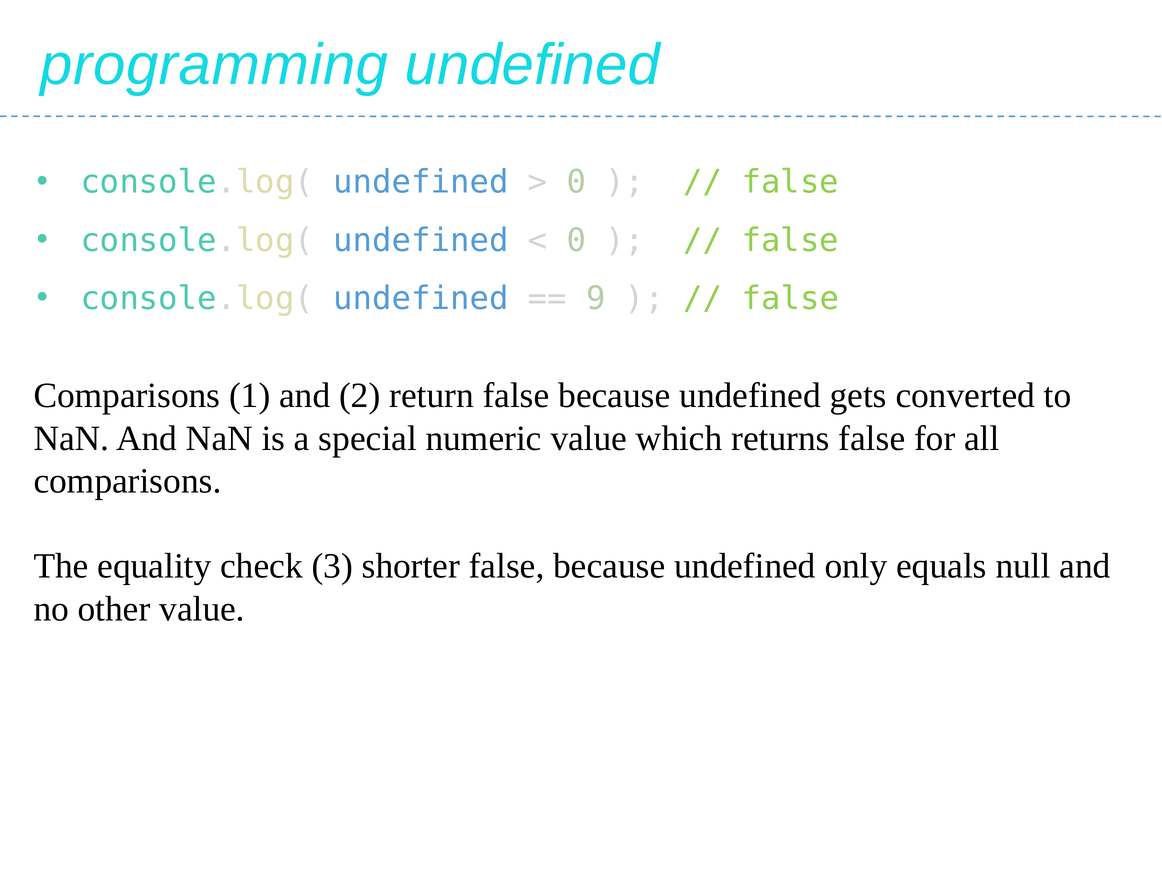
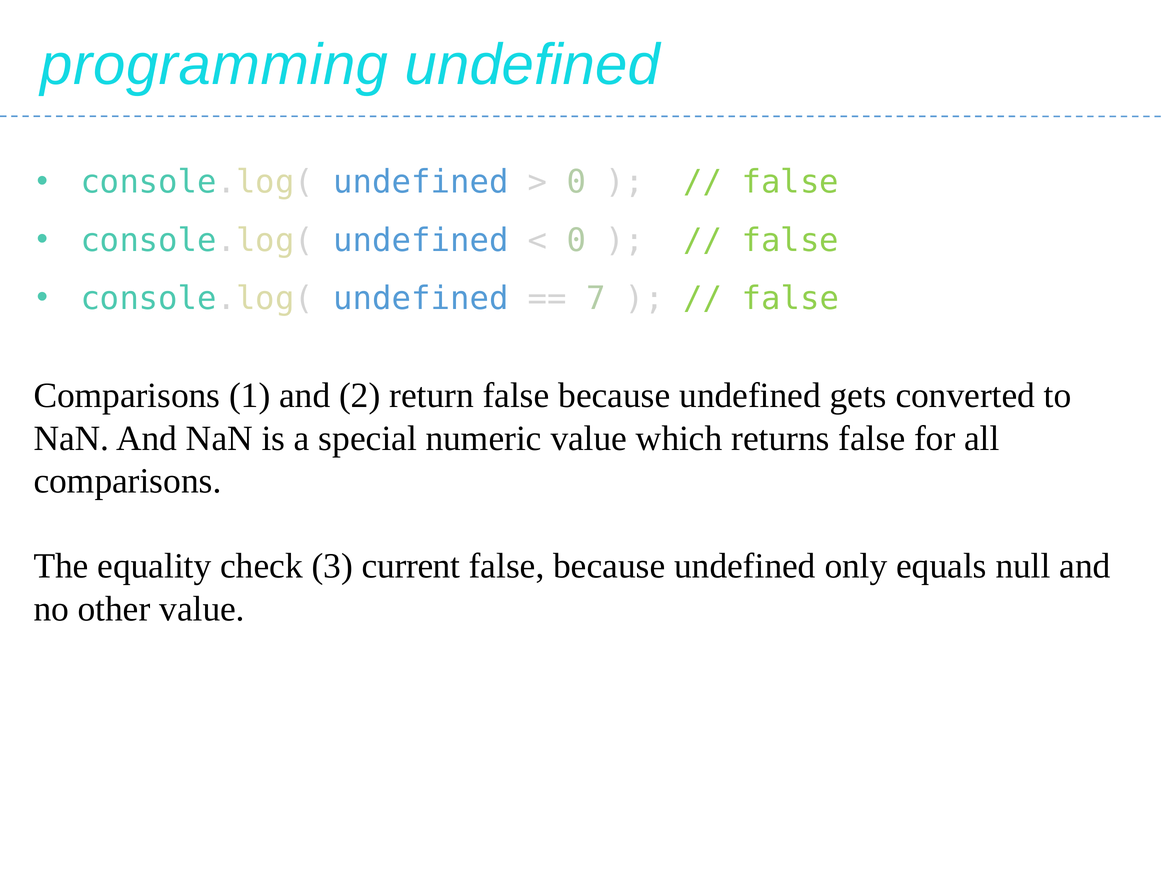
9: 9 -> 7
shorter: shorter -> current
